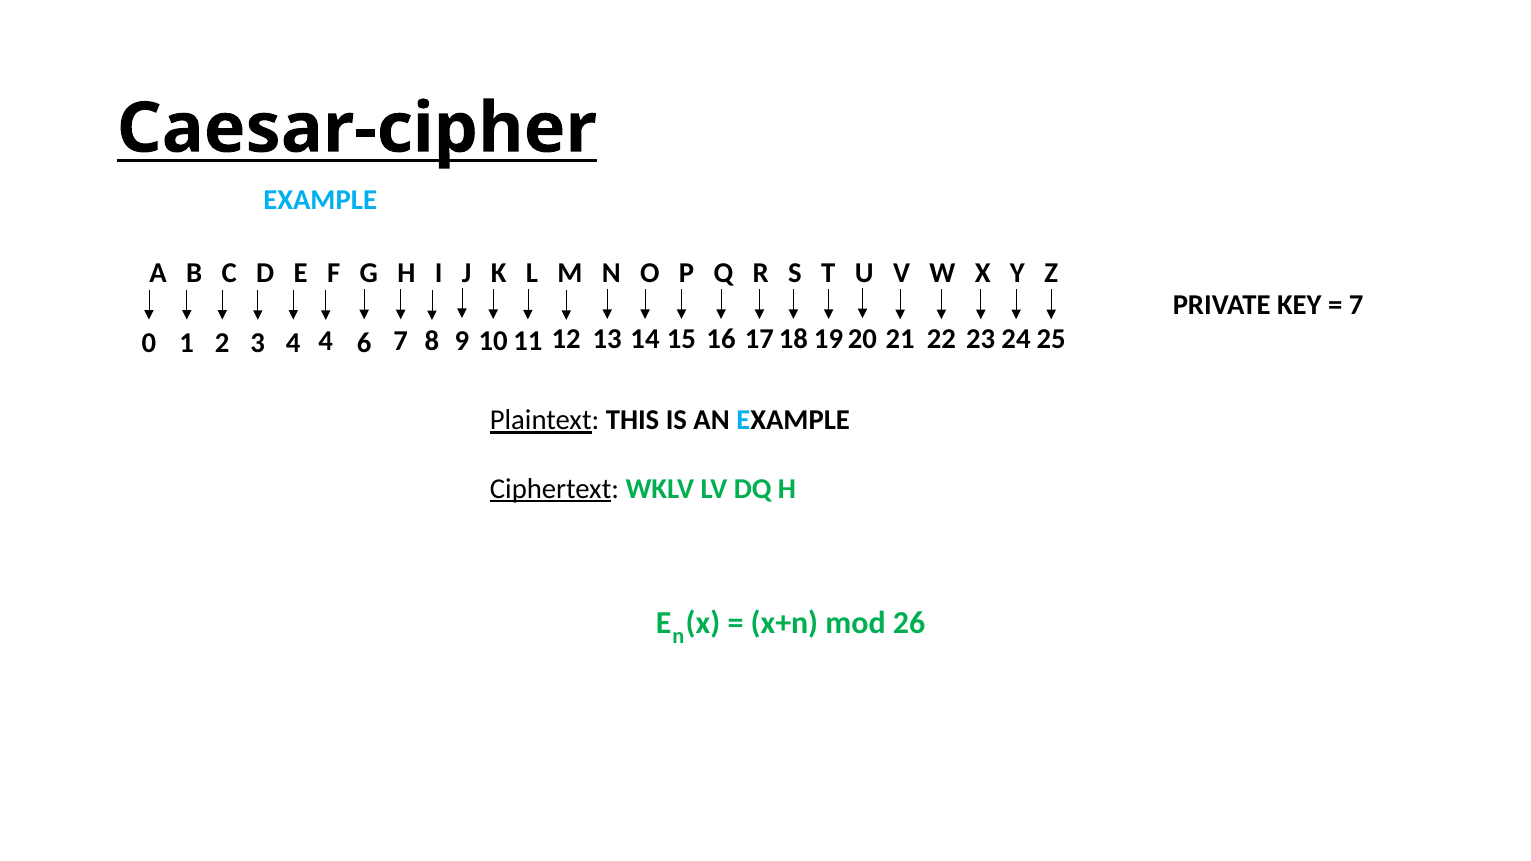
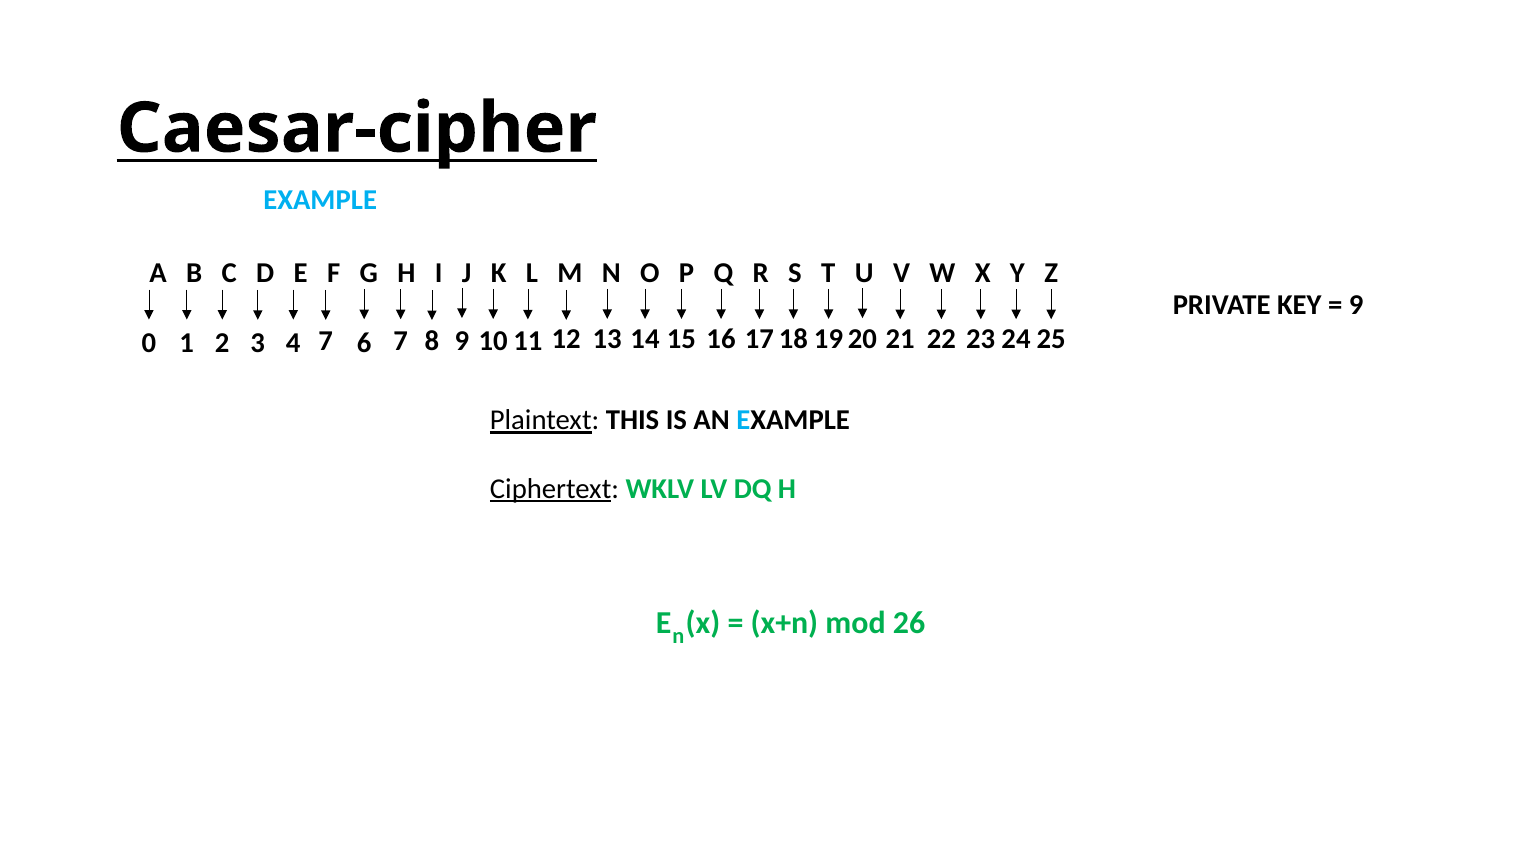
7 at (1356, 305): 7 -> 9
4 4: 4 -> 7
